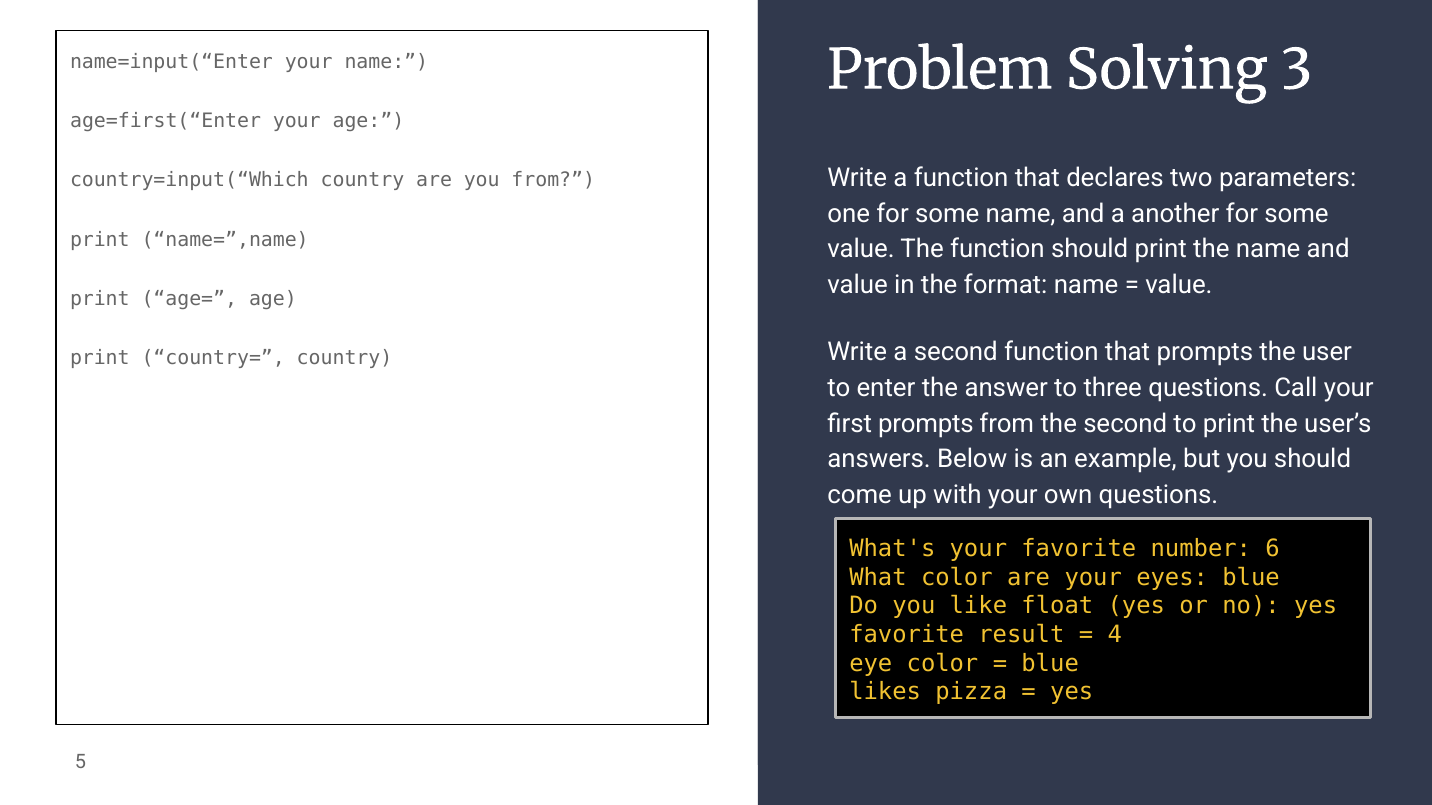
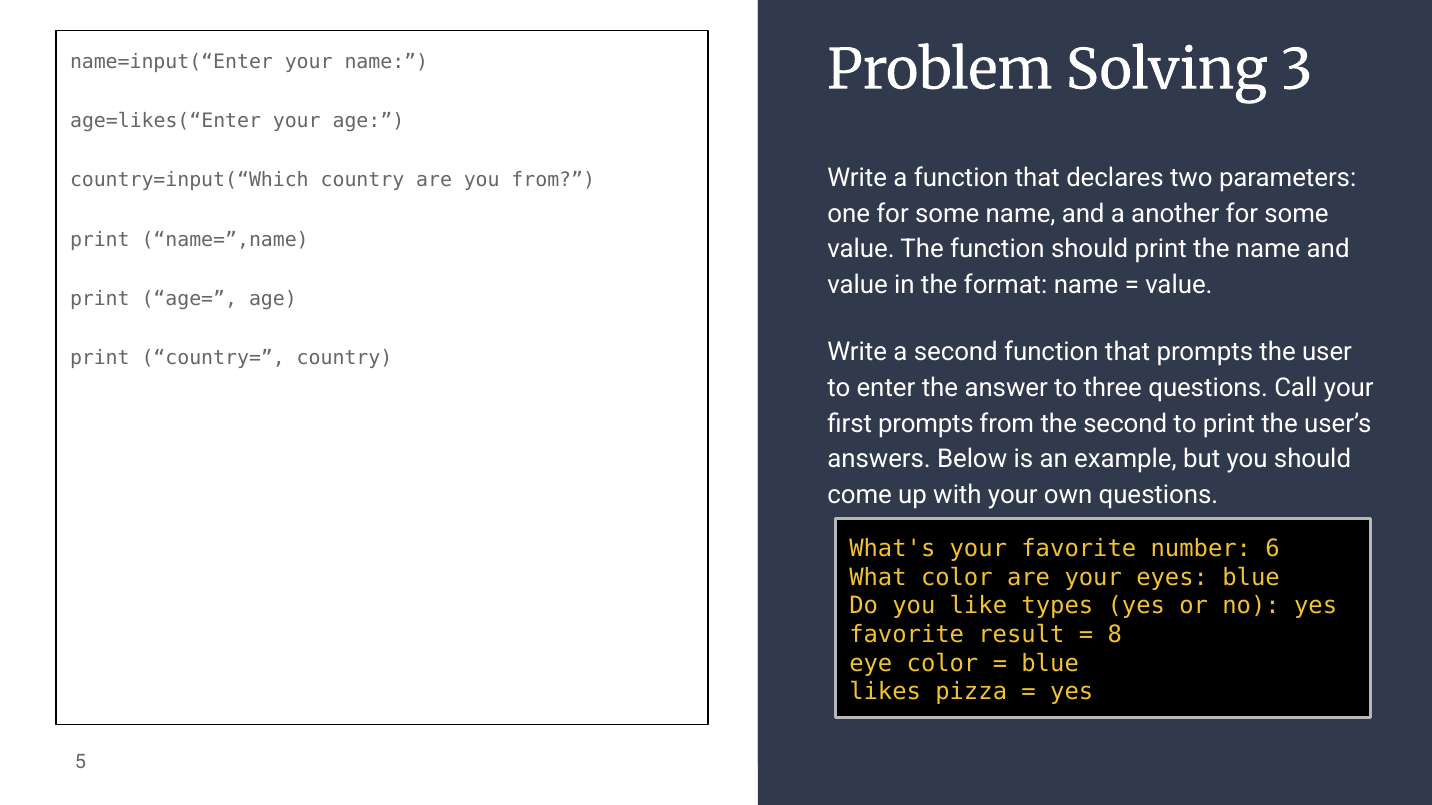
age=first(“Enter: age=first(“Enter -> age=likes(“Enter
float: float -> types
4: 4 -> 8
